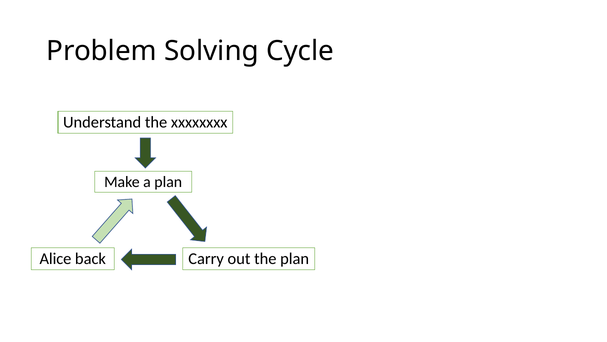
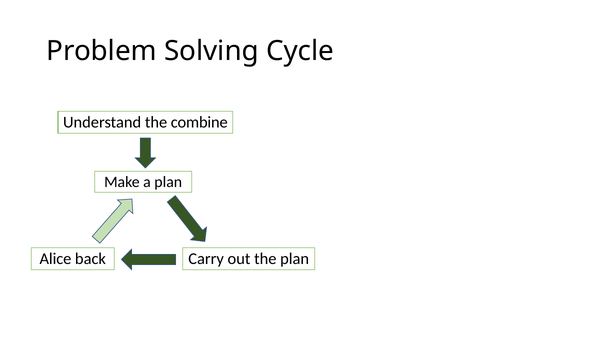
xxxxxxxx: xxxxxxxx -> combine
